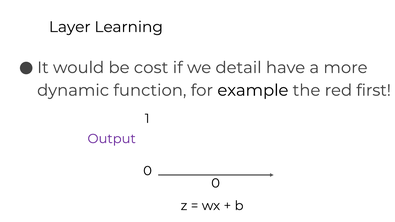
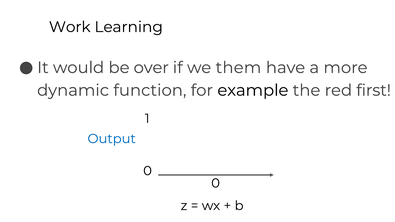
Layer: Layer -> Work
cost: cost -> over
detail: detail -> them
Output colour: purple -> blue
